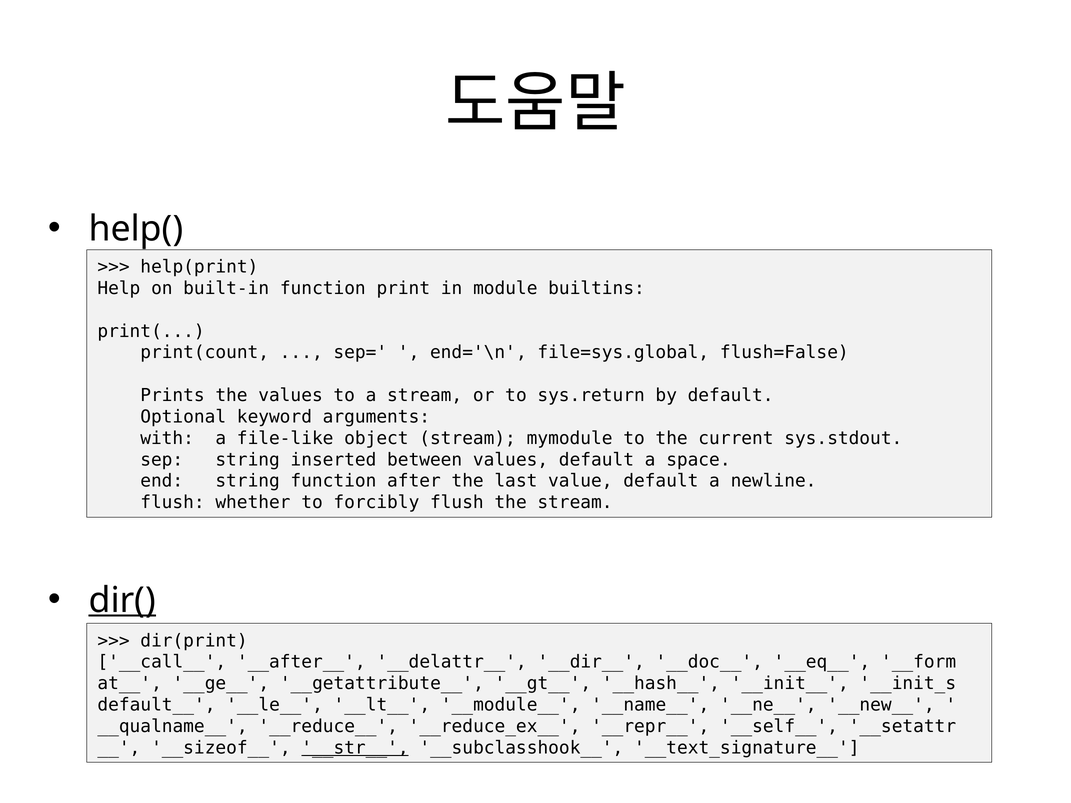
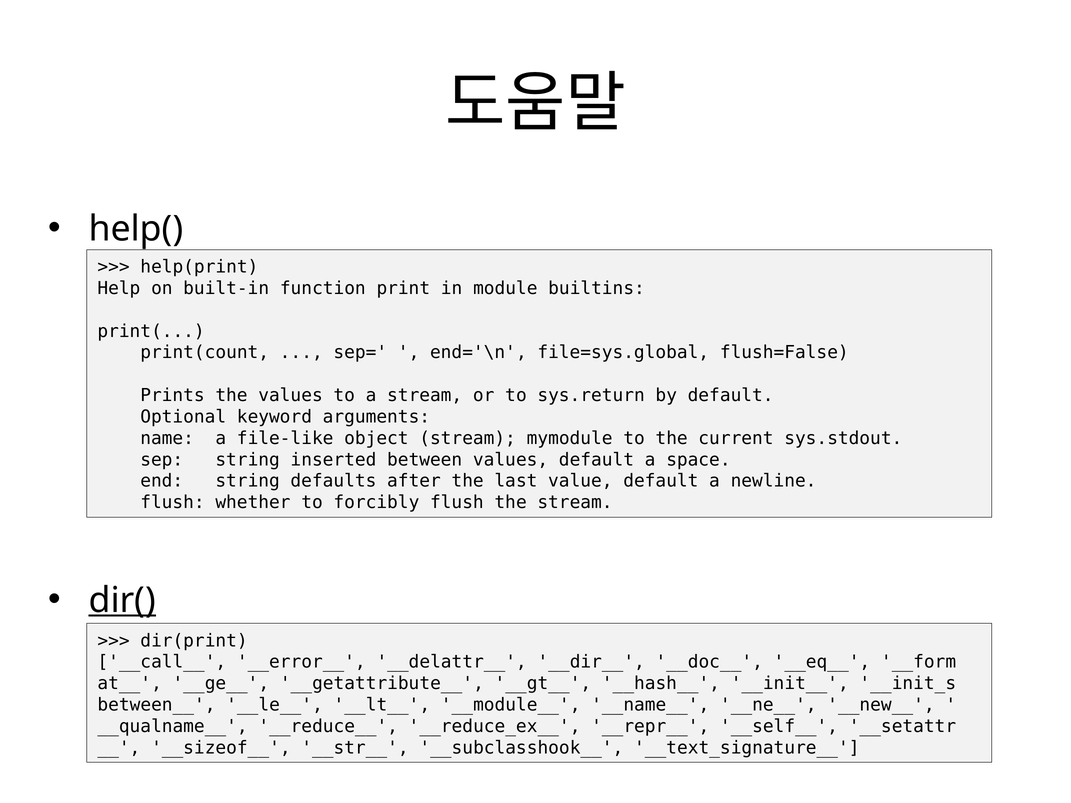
with: with -> name
string function: function -> defaults
__after__: __after__ -> __error__
default__: default__ -> between__
__str__ underline: present -> none
